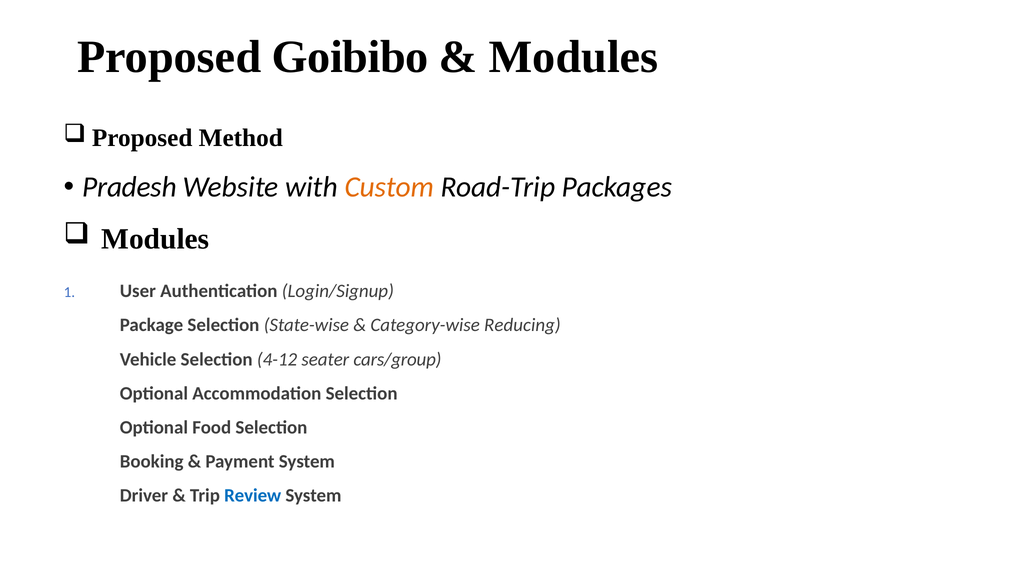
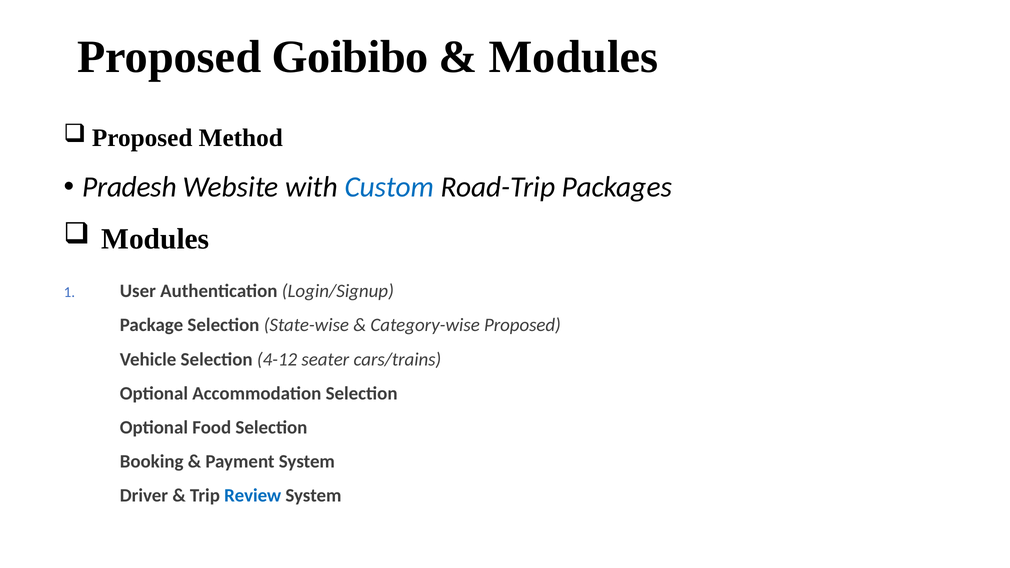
Custom colour: orange -> blue
Category-wise Reducing: Reducing -> Proposed
cars/group: cars/group -> cars/trains
